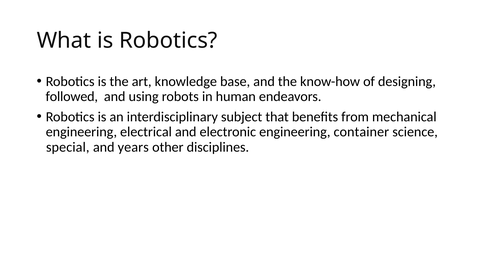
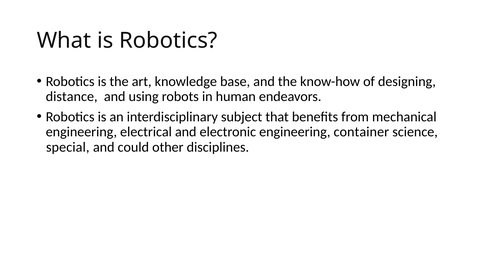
followed: followed -> distance
years: years -> could
